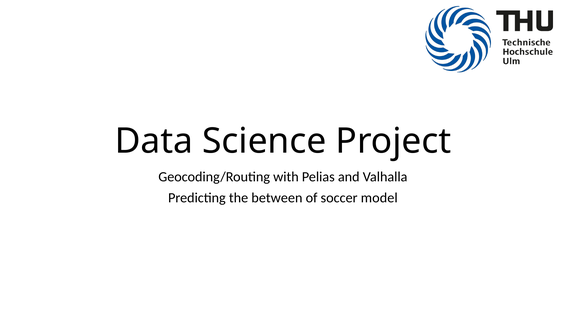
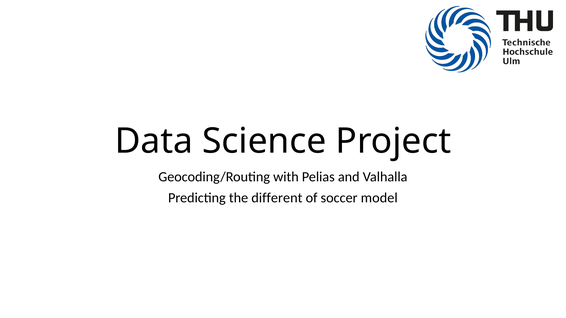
between: between -> different
